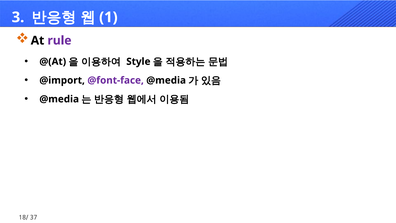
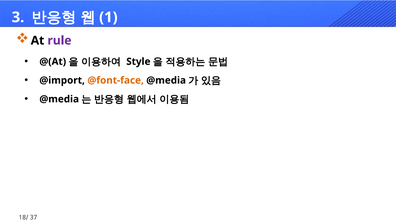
@font-face colour: purple -> orange
